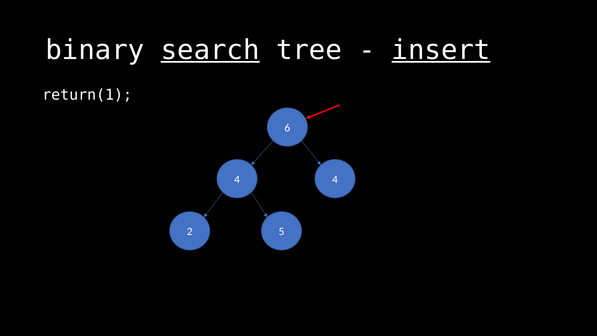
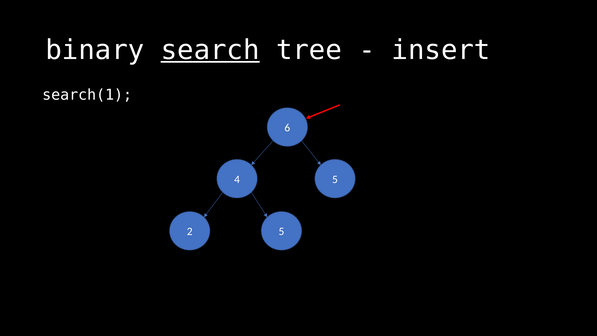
insert underline: present -> none
return(1: return(1 -> search(1
4 4: 4 -> 5
